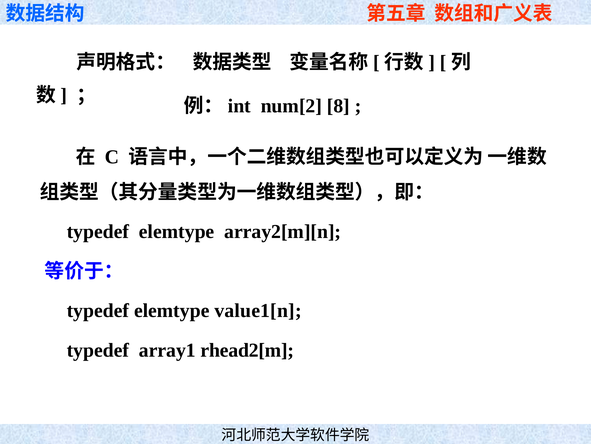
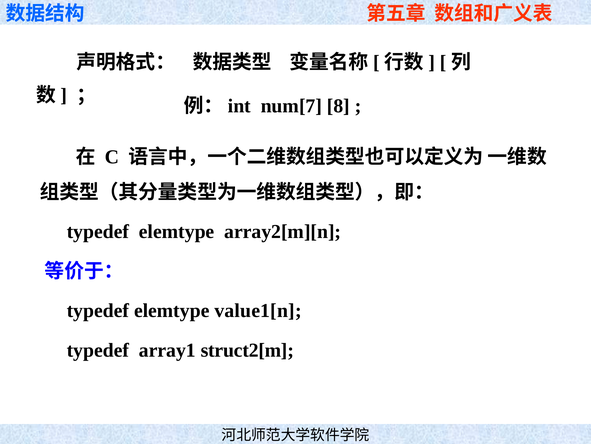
num[2: num[2 -> num[7
rhead2[m: rhead2[m -> struct2[m
